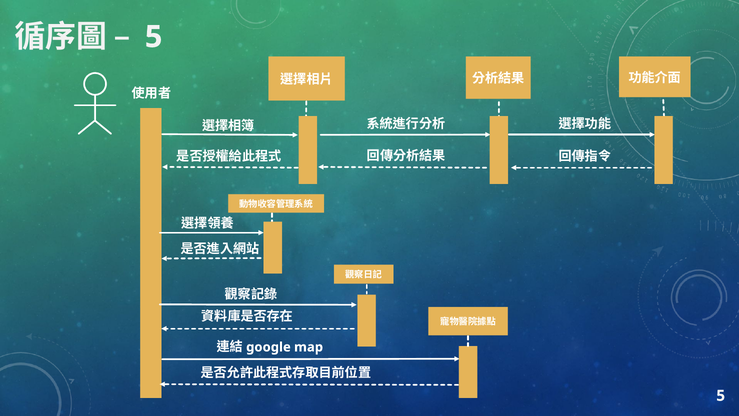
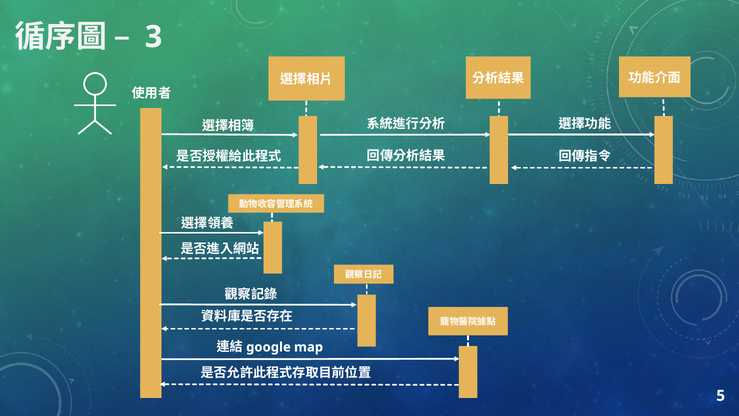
5 at (154, 37): 5 -> 3
